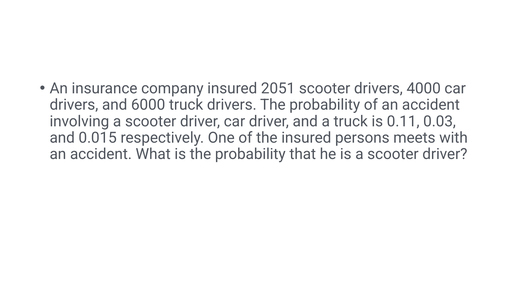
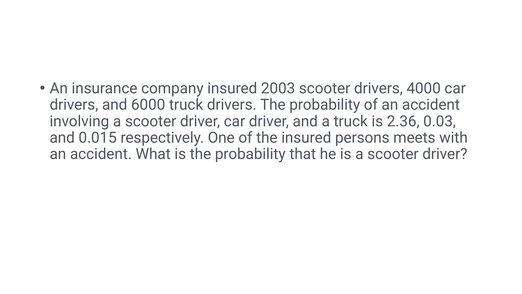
2051: 2051 -> 2003
0.11: 0.11 -> 2.36
